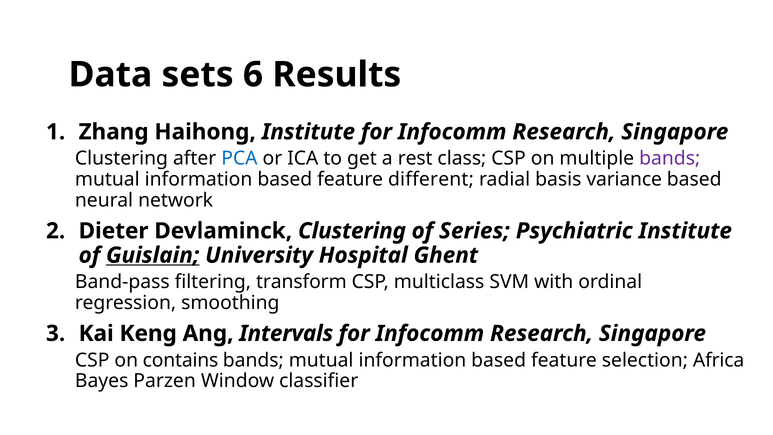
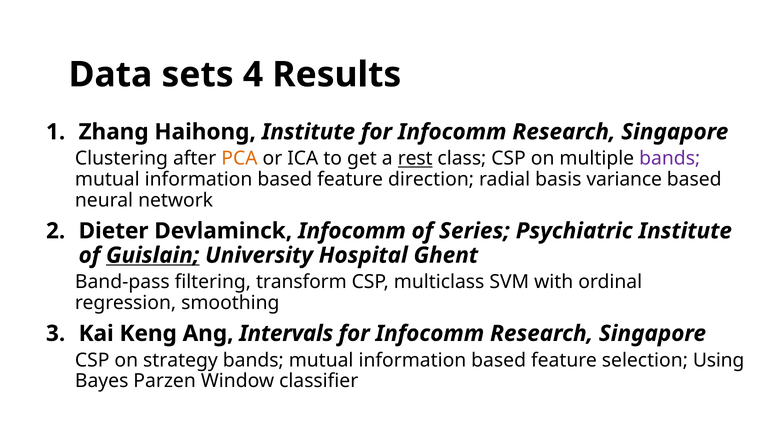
6: 6 -> 4
PCA colour: blue -> orange
rest underline: none -> present
different: different -> direction
Devlaminck Clustering: Clustering -> Infocomm
contains: contains -> strategy
Africa: Africa -> Using
